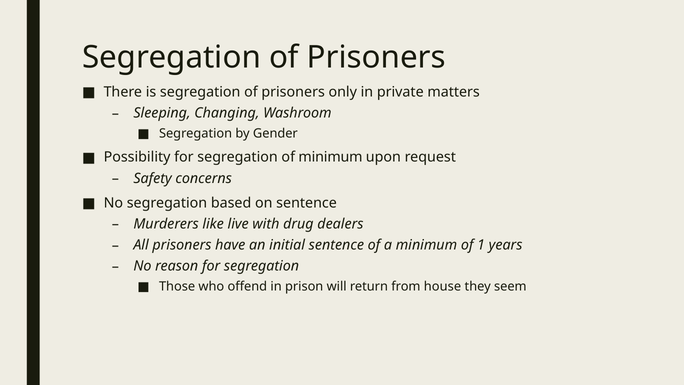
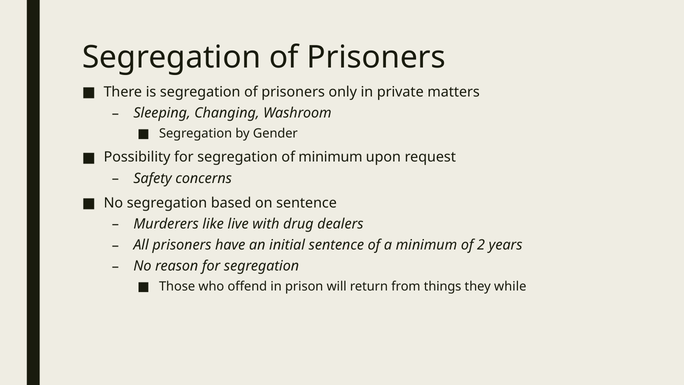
1: 1 -> 2
house: house -> things
seem: seem -> while
